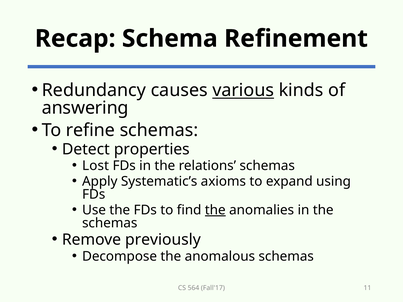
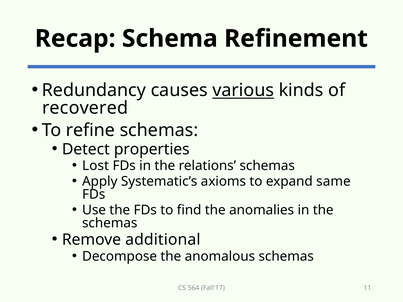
answering: answering -> recovered
using: using -> same
the at (215, 210) underline: present -> none
previously: previously -> additional
